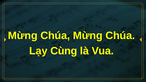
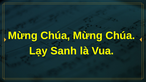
Cùng: Cùng -> Sanh
